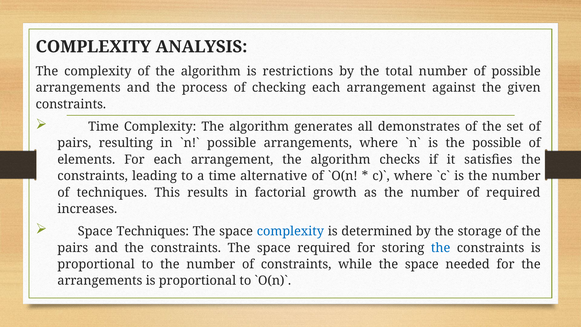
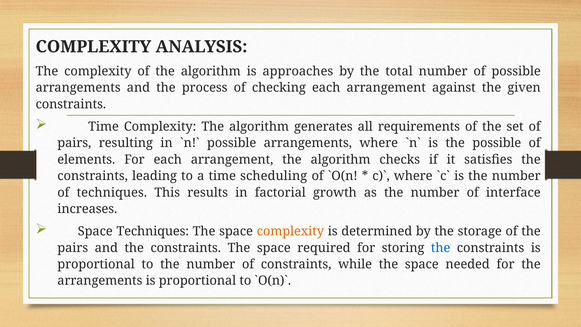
restrictions: restrictions -> approaches
demonstrates: demonstrates -> requirements
alternative: alternative -> scheduling
of required: required -> interface
complexity at (290, 231) colour: blue -> orange
